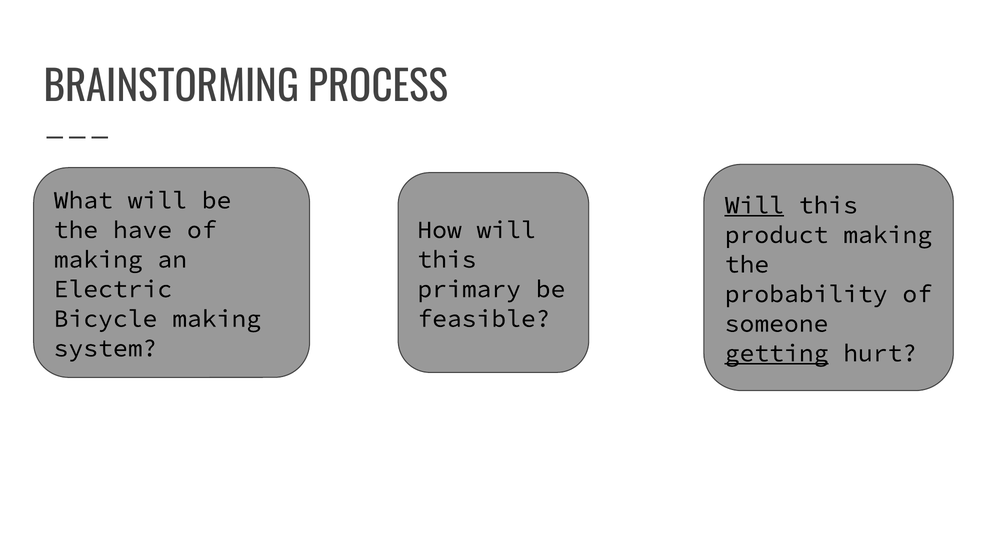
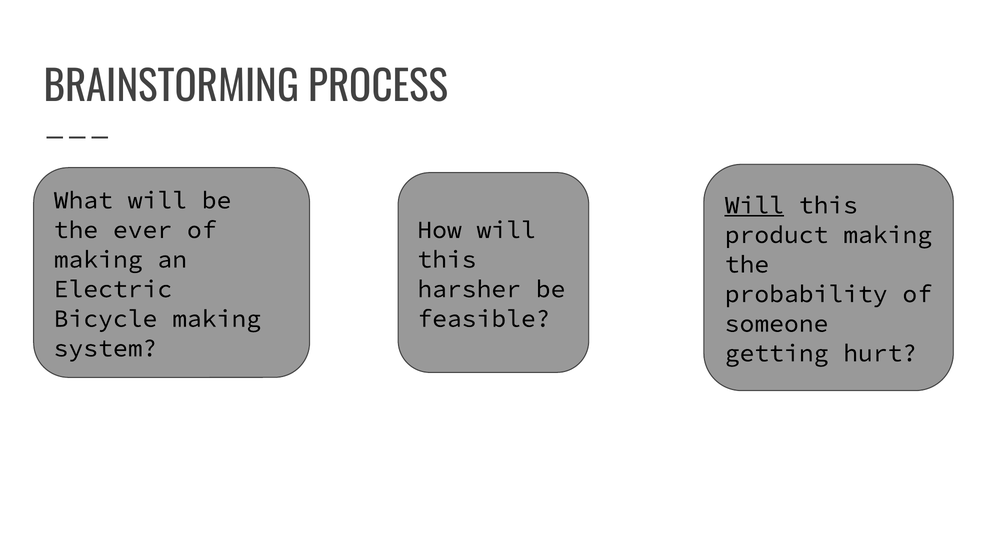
have: have -> ever
primary: primary -> harsher
getting underline: present -> none
